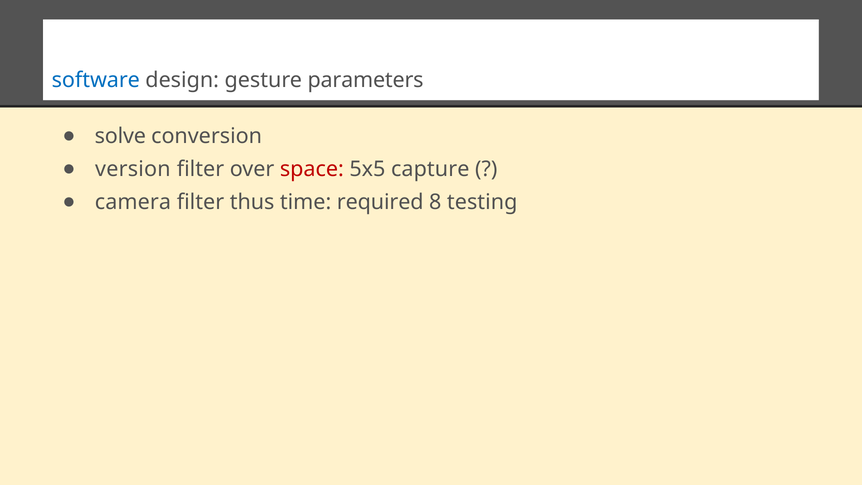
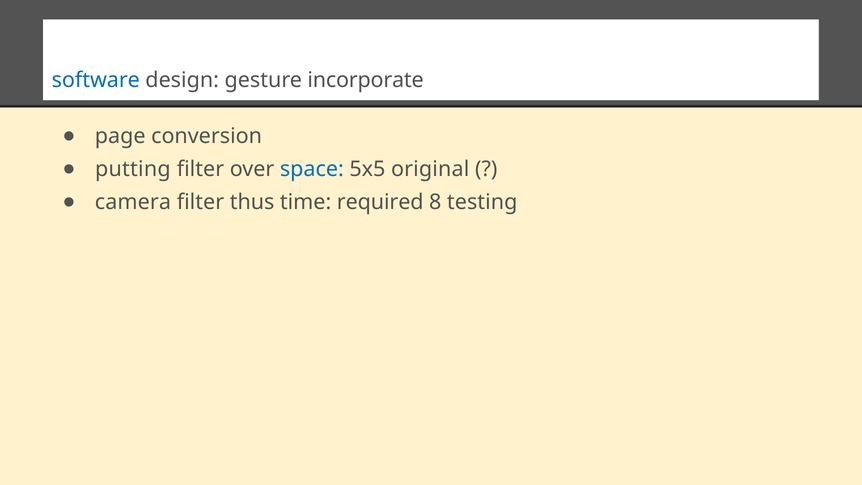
parameters: parameters -> incorporate
solve: solve -> page
version: version -> putting
space colour: red -> blue
capture: capture -> original
